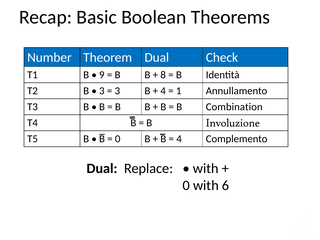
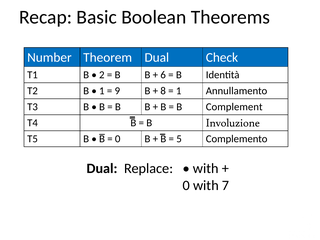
9 at (102, 75): 9 -> 2
8: 8 -> 6
3 at (102, 91): 3 -> 1
3 at (117, 91): 3 -> 9
4 at (163, 91): 4 -> 8
Combination: Combination -> Complement
4 at (179, 139): 4 -> 5
6: 6 -> 7
